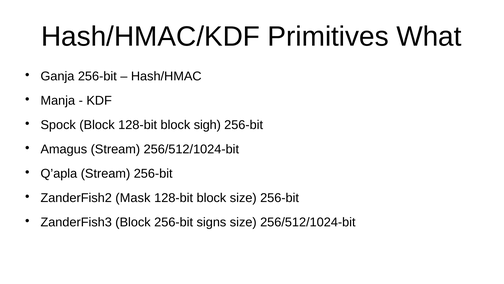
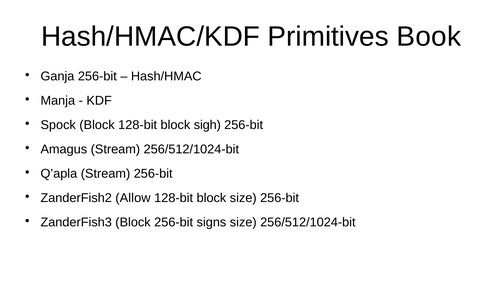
What: What -> Book
Mask: Mask -> Allow
